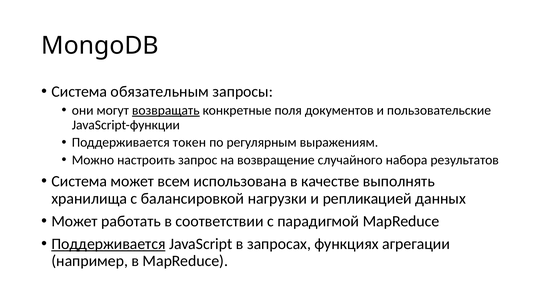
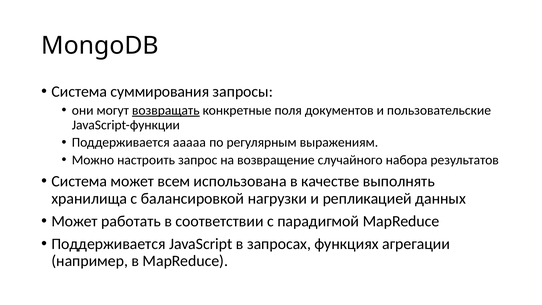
обязательным: обязательным -> суммирования
токен: токен -> ааааа
Поддерживается at (108, 244) underline: present -> none
